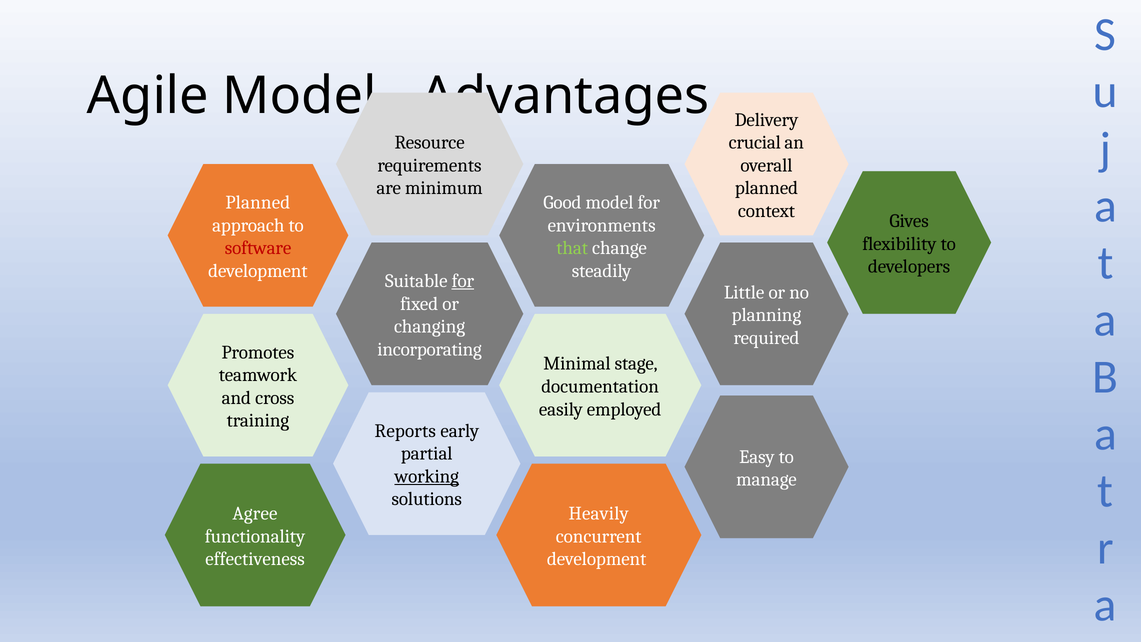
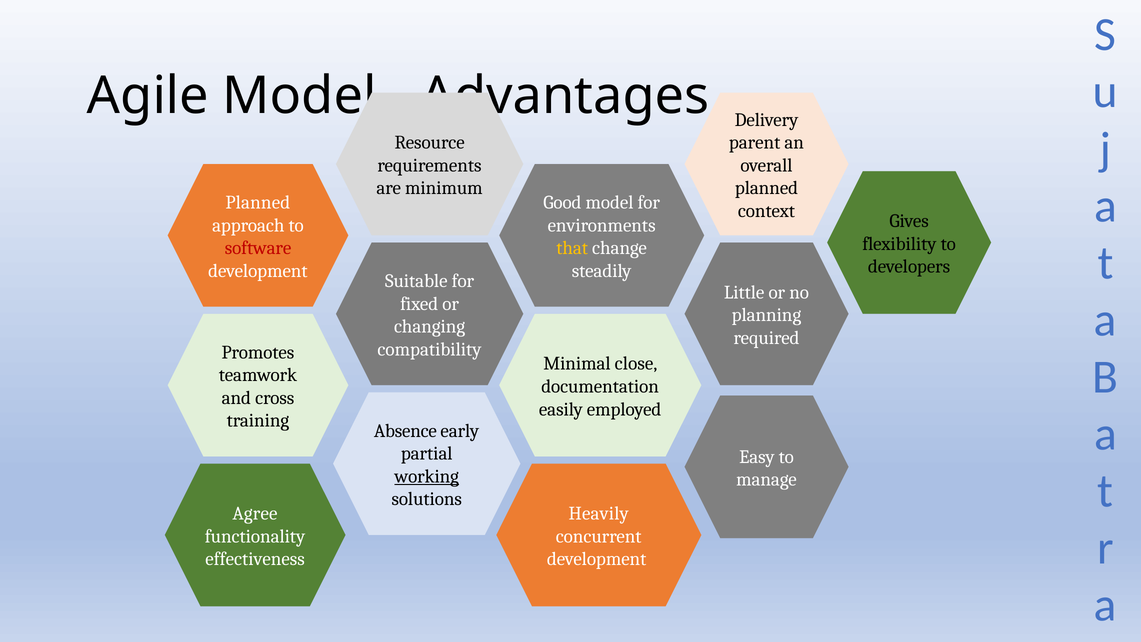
crucial: crucial -> parent
that colour: light green -> yellow
for at (463, 281) underline: present -> none
incorporating: incorporating -> compatibility
stage: stage -> close
Reports: Reports -> Absence
